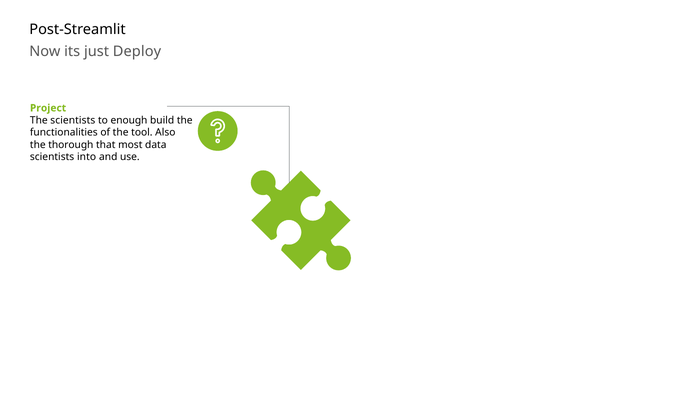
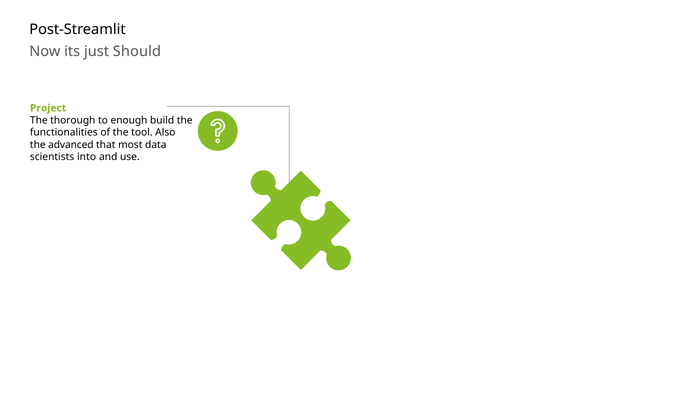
Deploy: Deploy -> Should
The scientists: scientists -> thorough
thorough: thorough -> advanced
